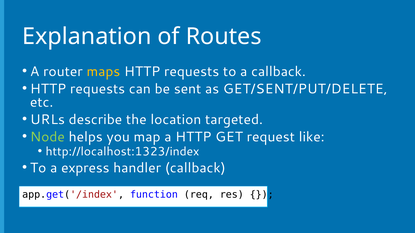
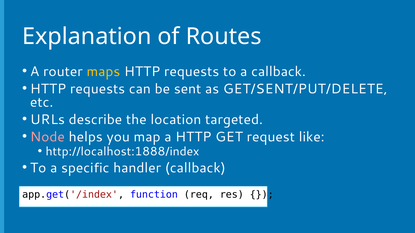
Node colour: light green -> pink
http://localhost:1323/index: http://localhost:1323/index -> http://localhost:1888/index
express: express -> specific
